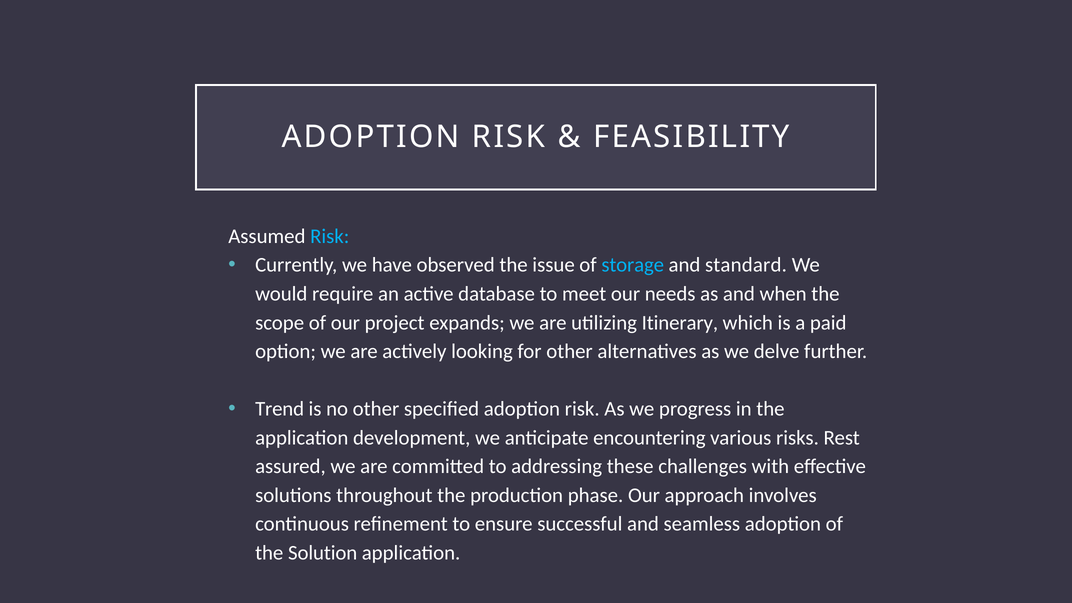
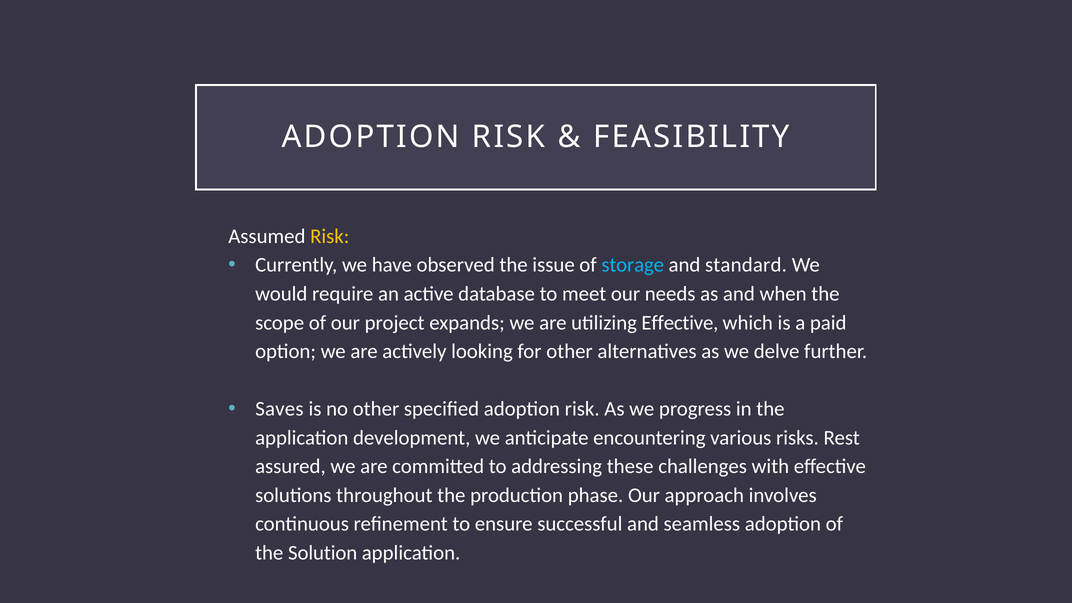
Risk at (330, 236) colour: light blue -> yellow
utilizing Itinerary: Itinerary -> Effective
Trend: Trend -> Saves
